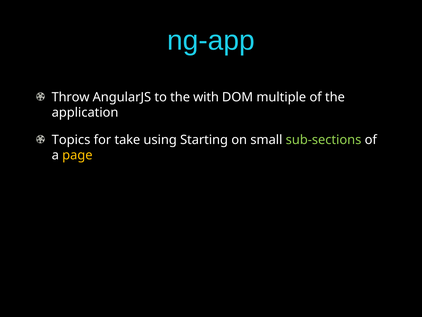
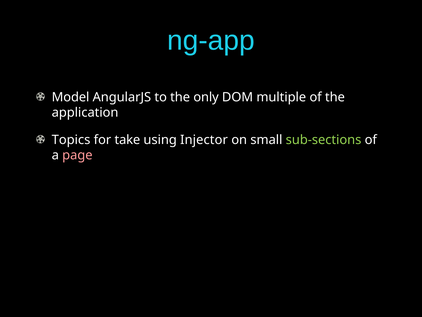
Throw: Throw -> Model
with: with -> only
Starting: Starting -> Injector
page colour: yellow -> pink
